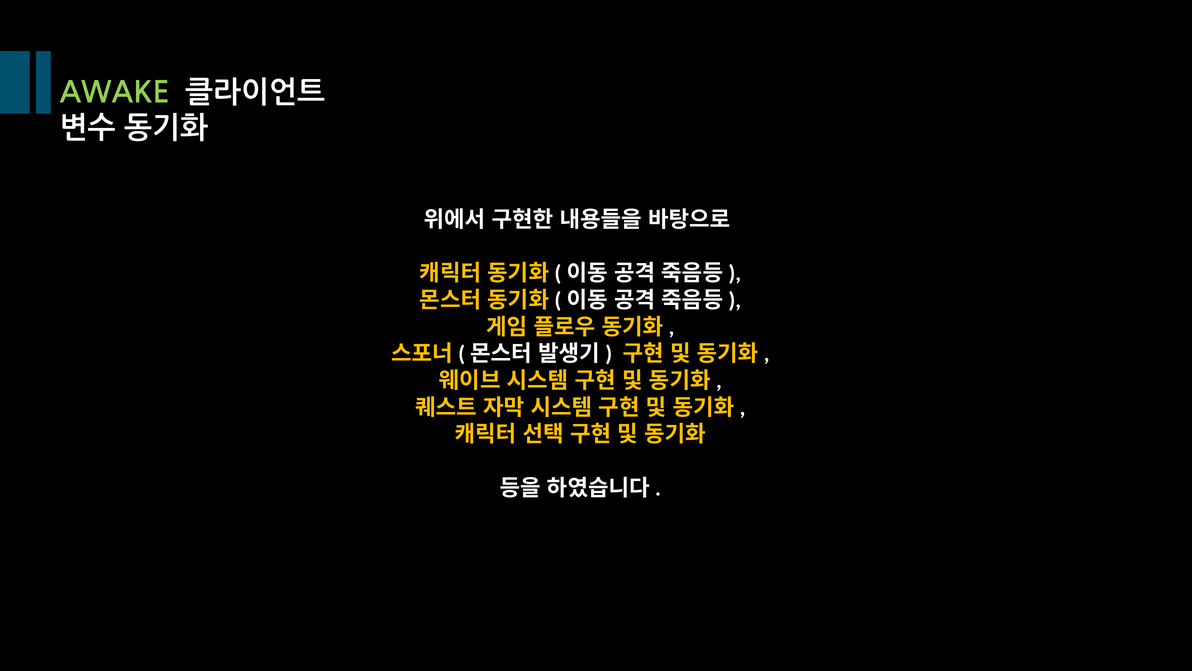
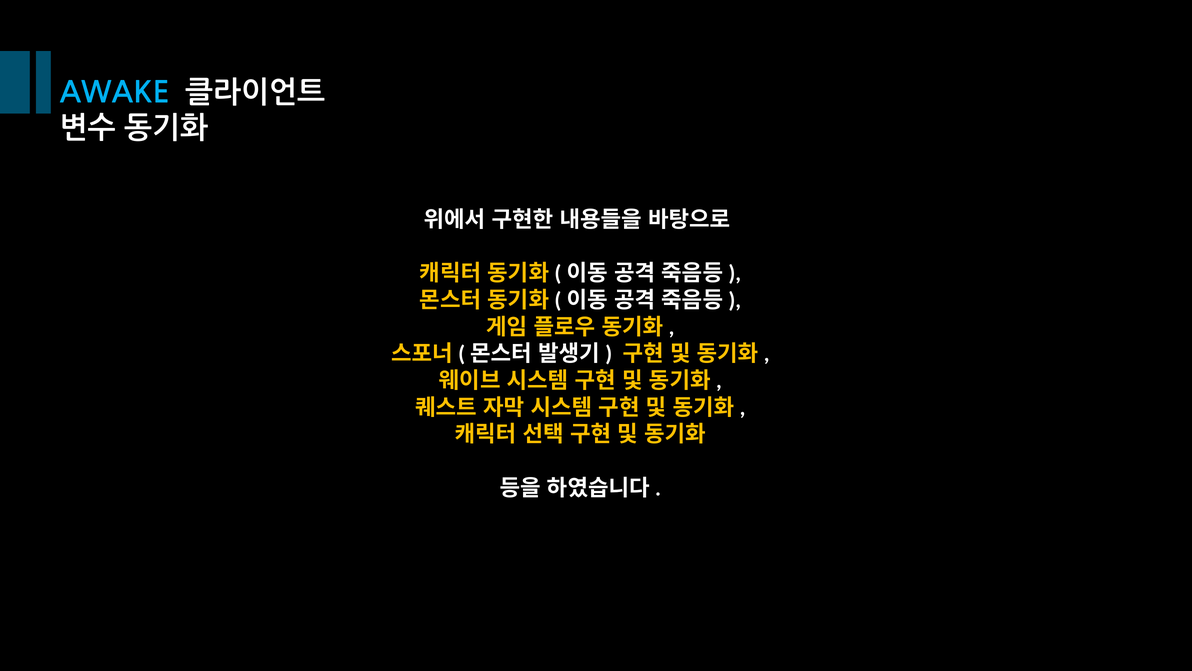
AWAKE colour: light green -> light blue
